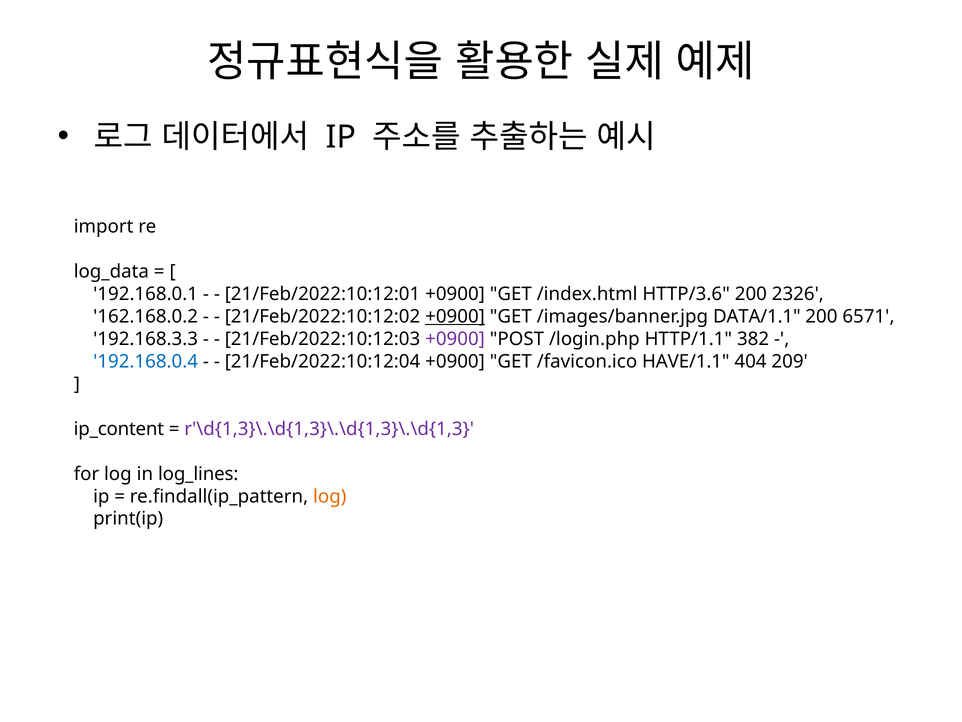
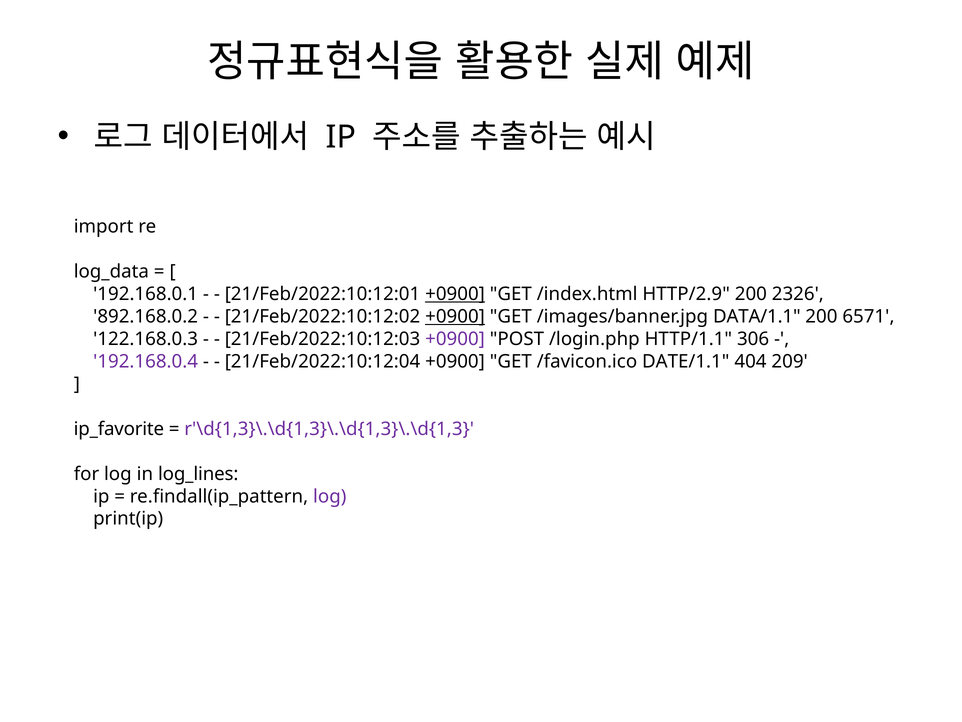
+0900 at (455, 294) underline: none -> present
HTTP/3.6: HTTP/3.6 -> HTTP/2.9
162.168.0.2: 162.168.0.2 -> 892.168.0.2
192.168.3.3: 192.168.3.3 -> 122.168.0.3
382: 382 -> 306
192.168.0.4 colour: blue -> purple
HAVE/1.1: HAVE/1.1 -> DATE/1.1
ip_content: ip_content -> ip_favorite
log at (330, 496) colour: orange -> purple
